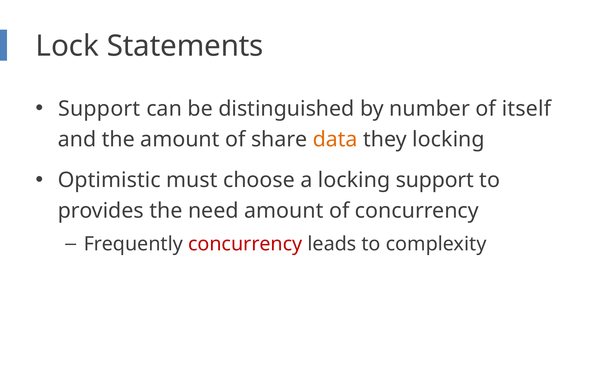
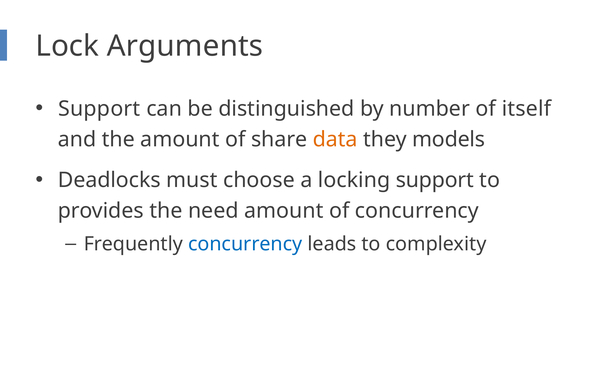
Statements: Statements -> Arguments
they locking: locking -> models
Optimistic: Optimistic -> Deadlocks
concurrency at (245, 245) colour: red -> blue
